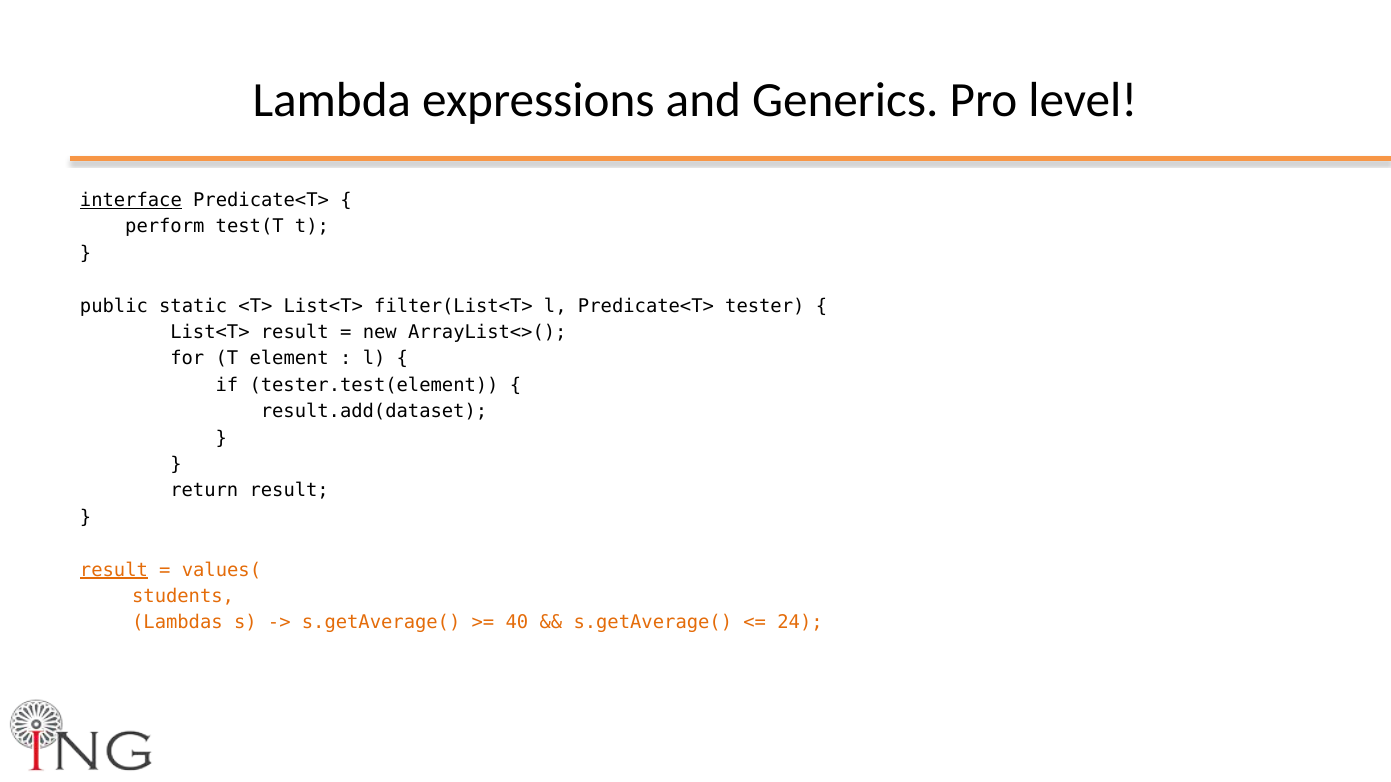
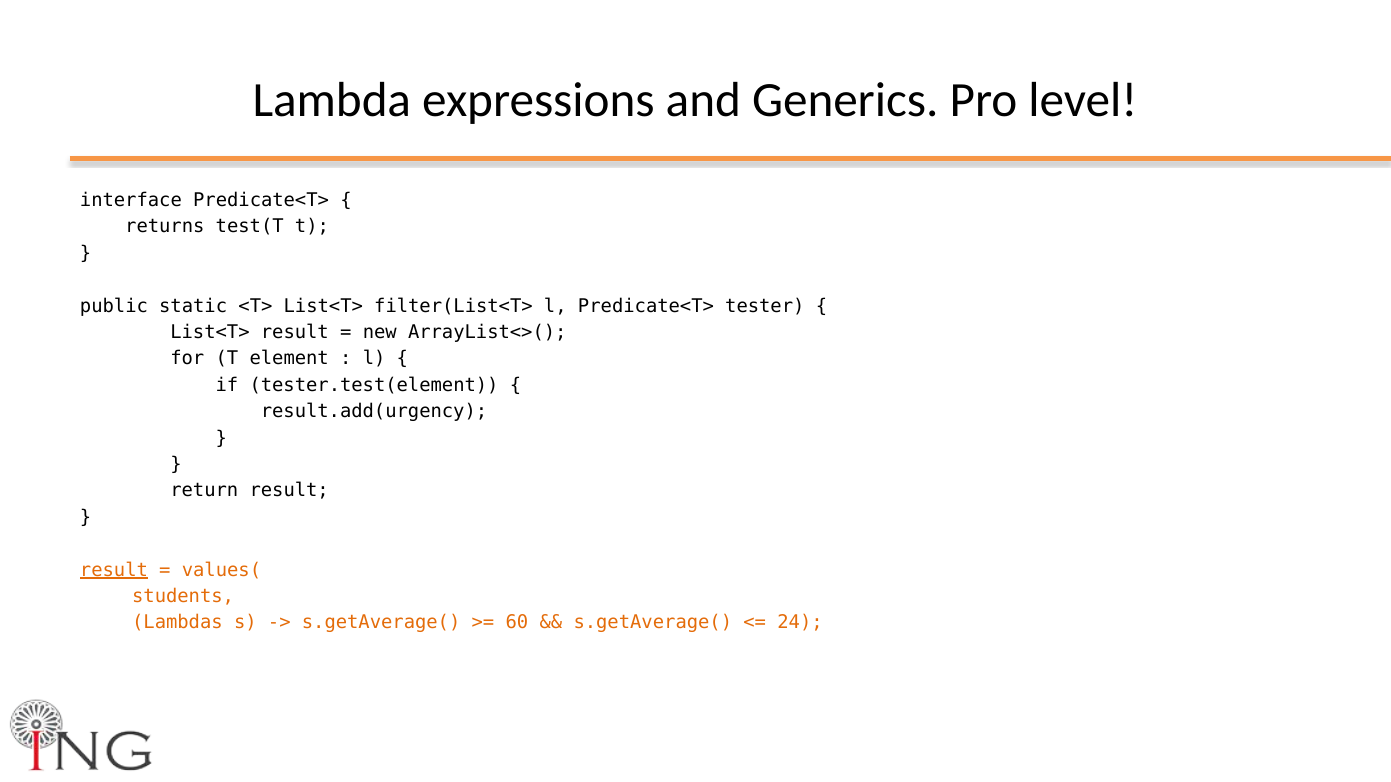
interface underline: present -> none
perform: perform -> returns
result.add(dataset: result.add(dataset -> result.add(urgency
40: 40 -> 60
